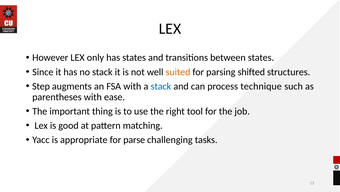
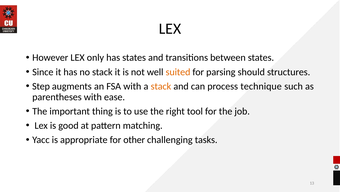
shifted: shifted -> should
stack at (161, 86) colour: blue -> orange
parse: parse -> other
